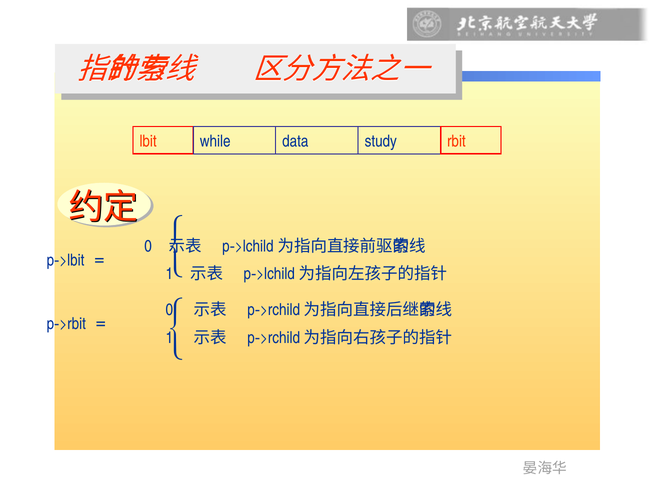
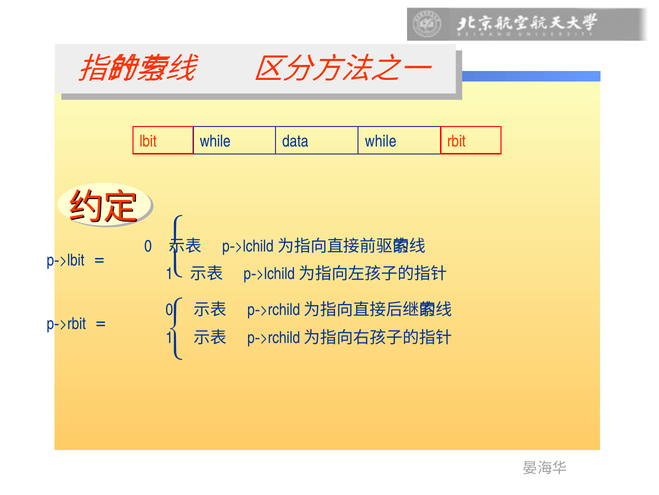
data study: study -> while
